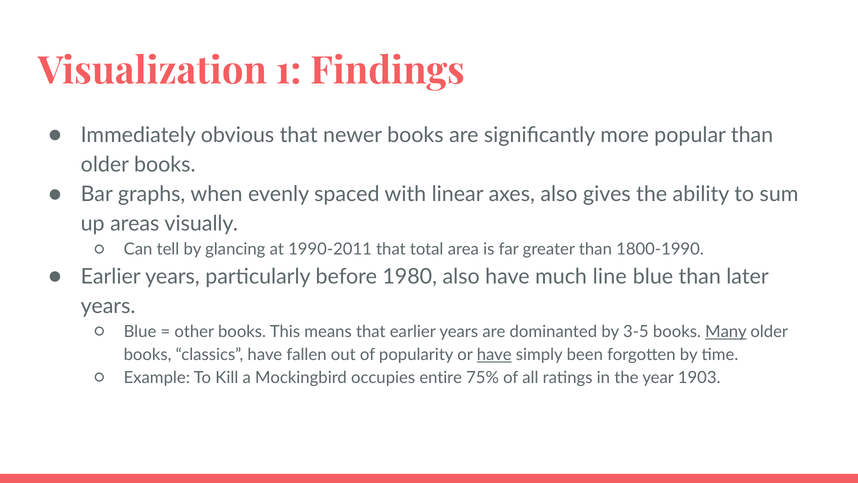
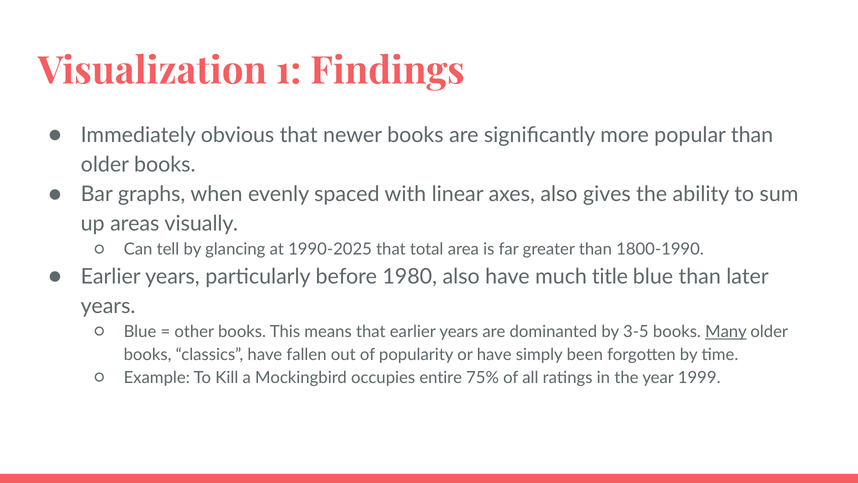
1990-2011: 1990-2011 -> 1990-2025
line: line -> title
have at (494, 354) underline: present -> none
1903: 1903 -> 1999
